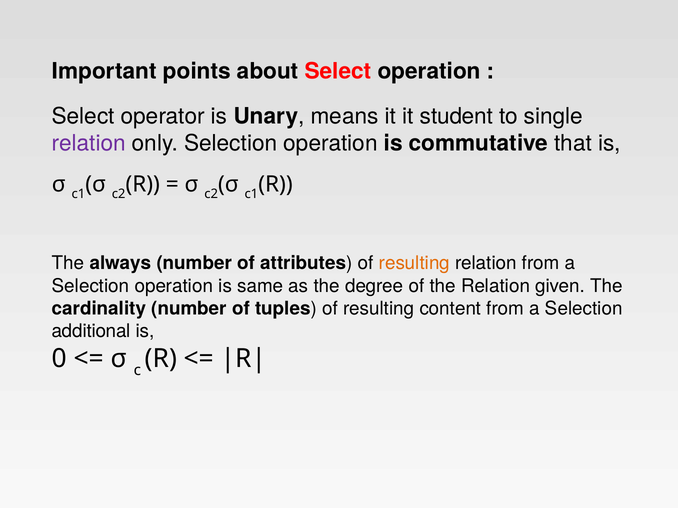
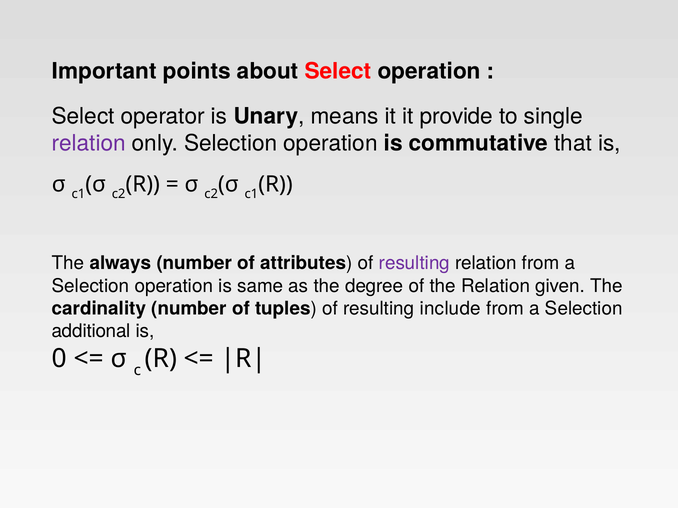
student: student -> provide
resulting at (414, 264) colour: orange -> purple
content: content -> include
